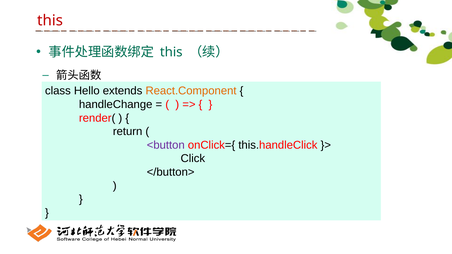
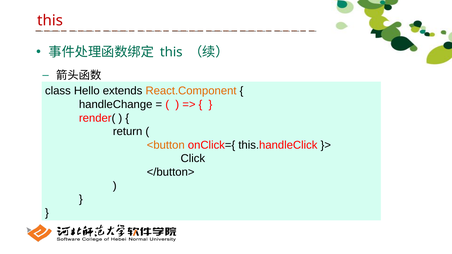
<button colour: purple -> orange
